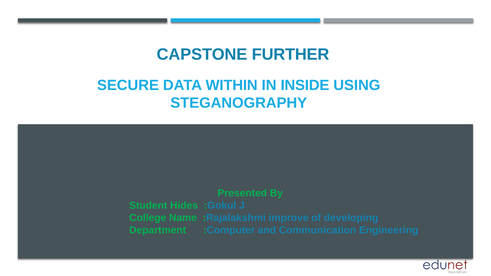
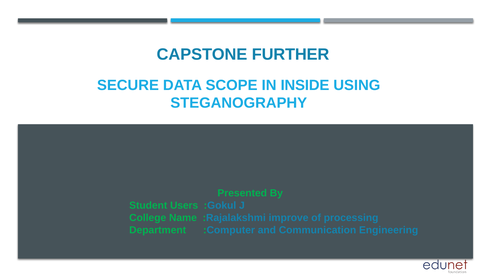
WITHIN: WITHIN -> SCOPE
Hides: Hides -> Users
developing: developing -> processing
